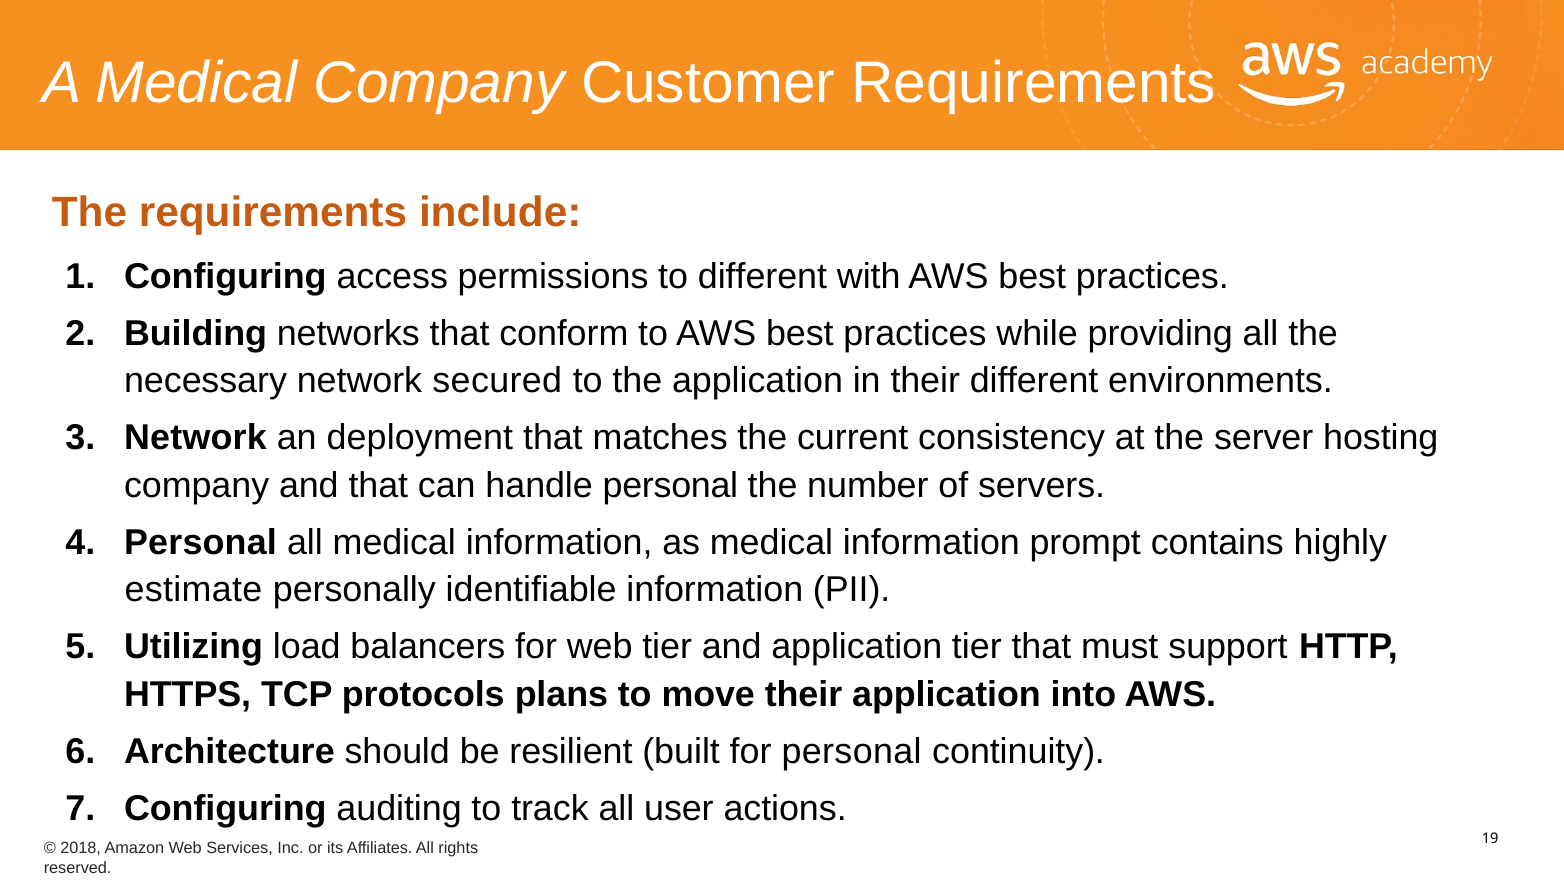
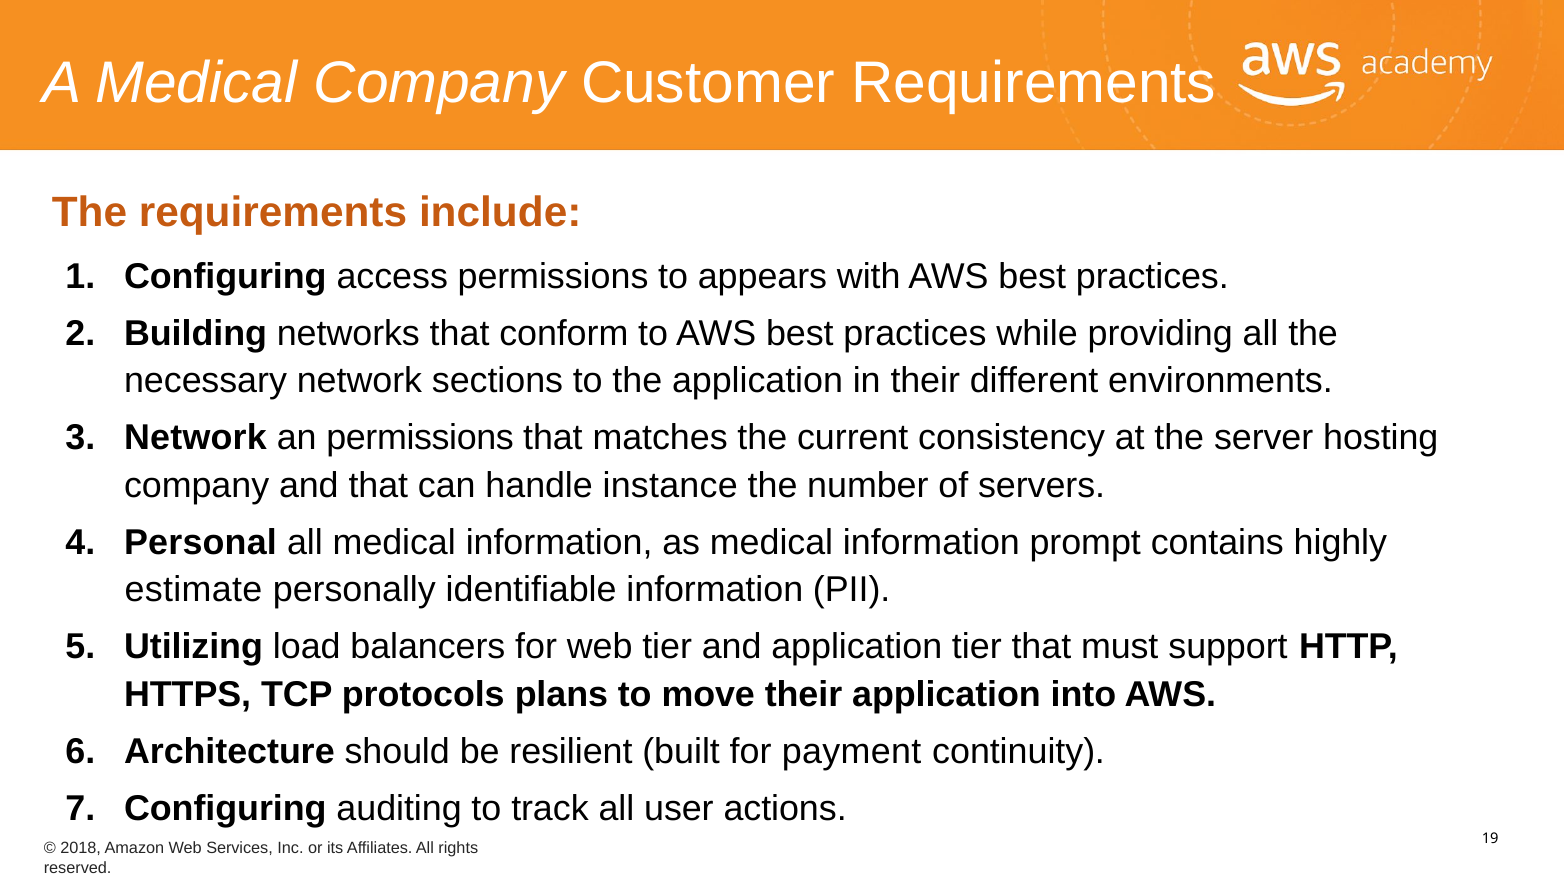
to different: different -> appears
secured: secured -> sections
an deployment: deployment -> permissions
handle personal: personal -> instance
for personal: personal -> payment
